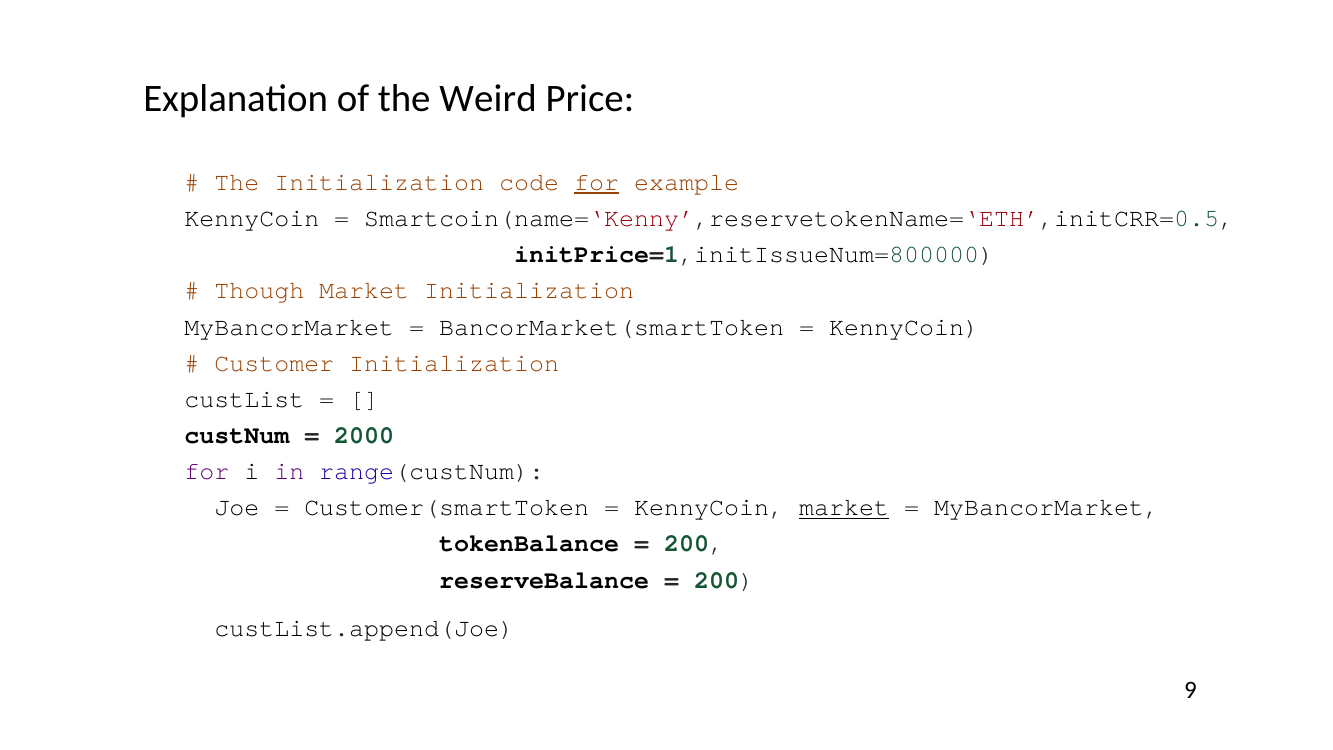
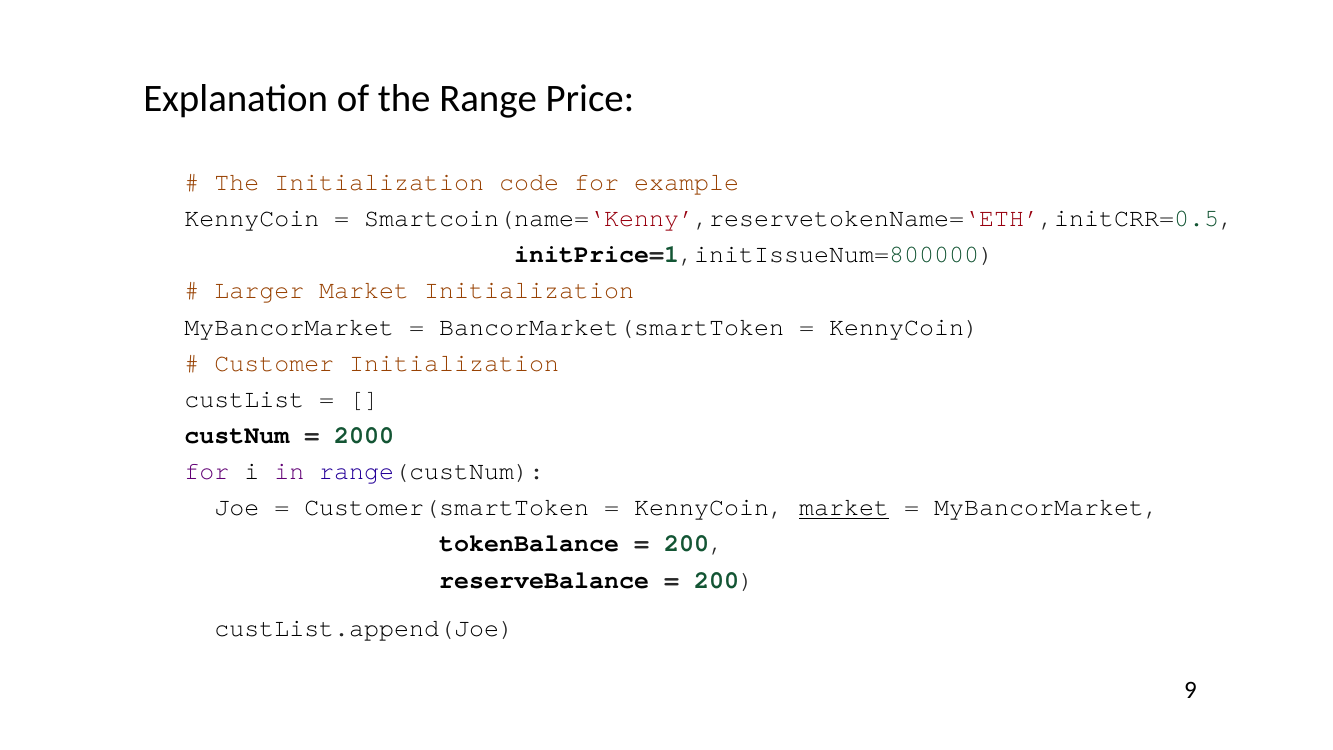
Weird: Weird -> Range
for at (597, 182) underline: present -> none
Though: Though -> Larger
